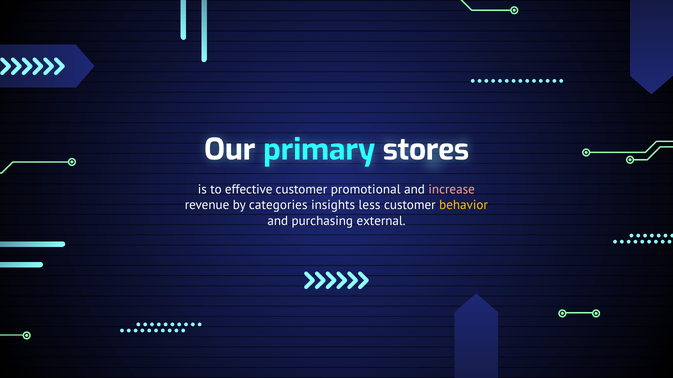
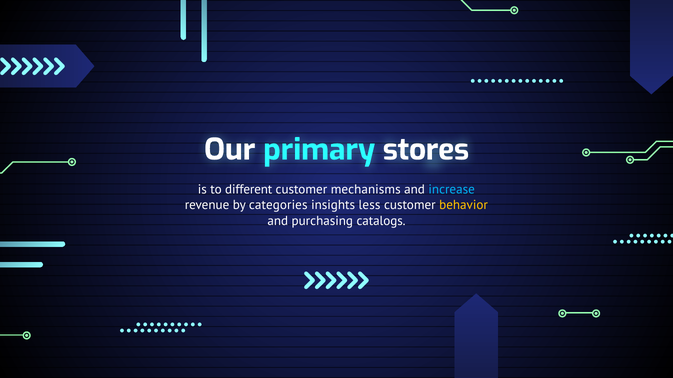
effective: effective -> different
promotional: promotional -> mechanisms
increase colour: pink -> light blue
external: external -> catalogs
